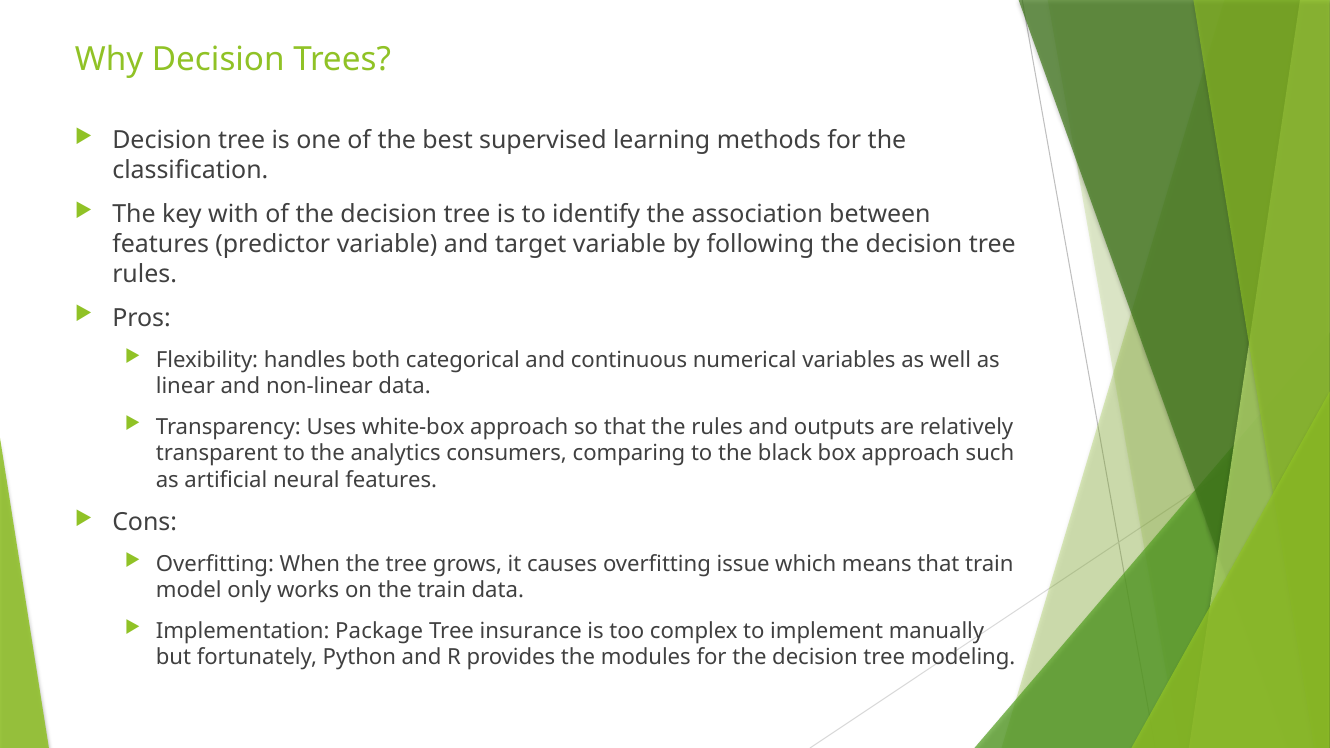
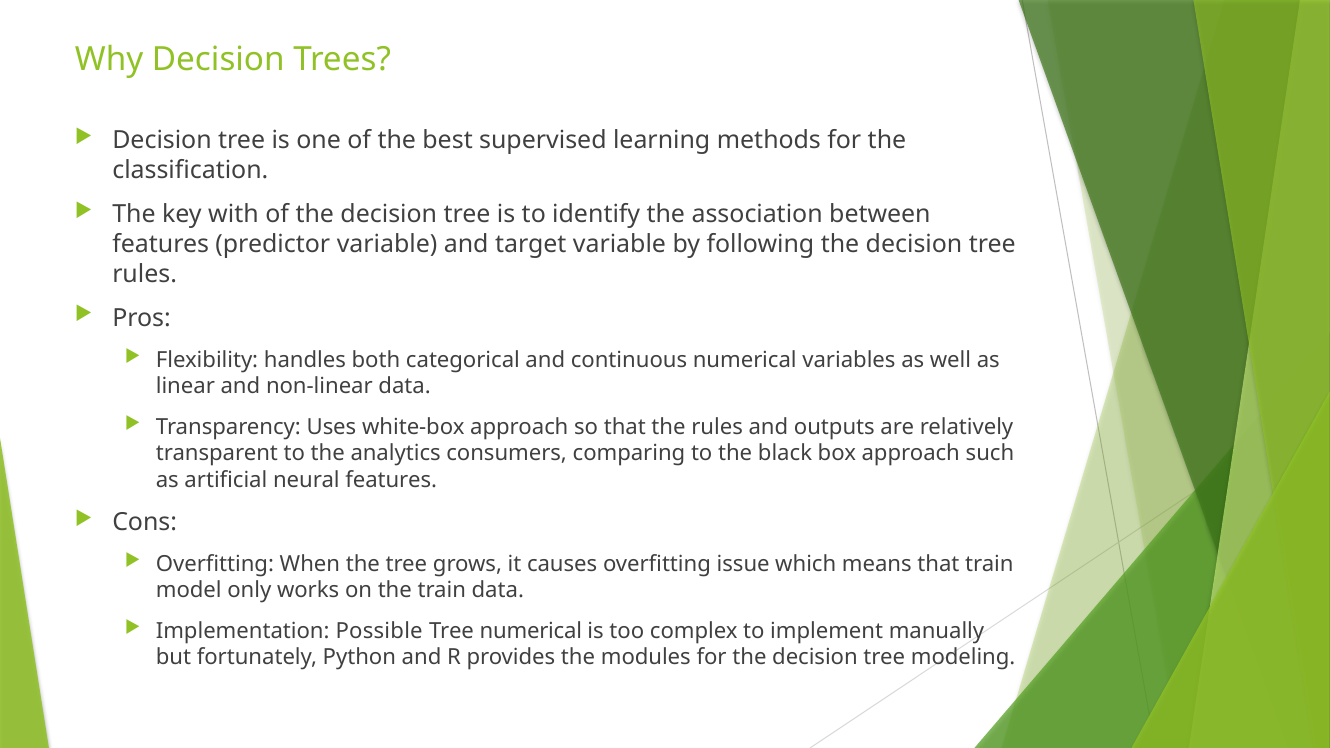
Package: Package -> Possible
Tree insurance: insurance -> numerical
